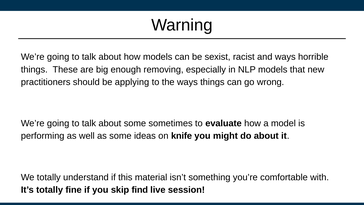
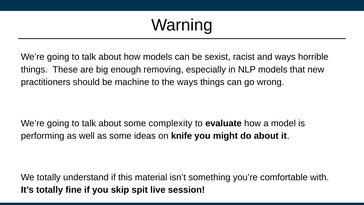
applying: applying -> machine
sometimes: sometimes -> complexity
find: find -> spit
